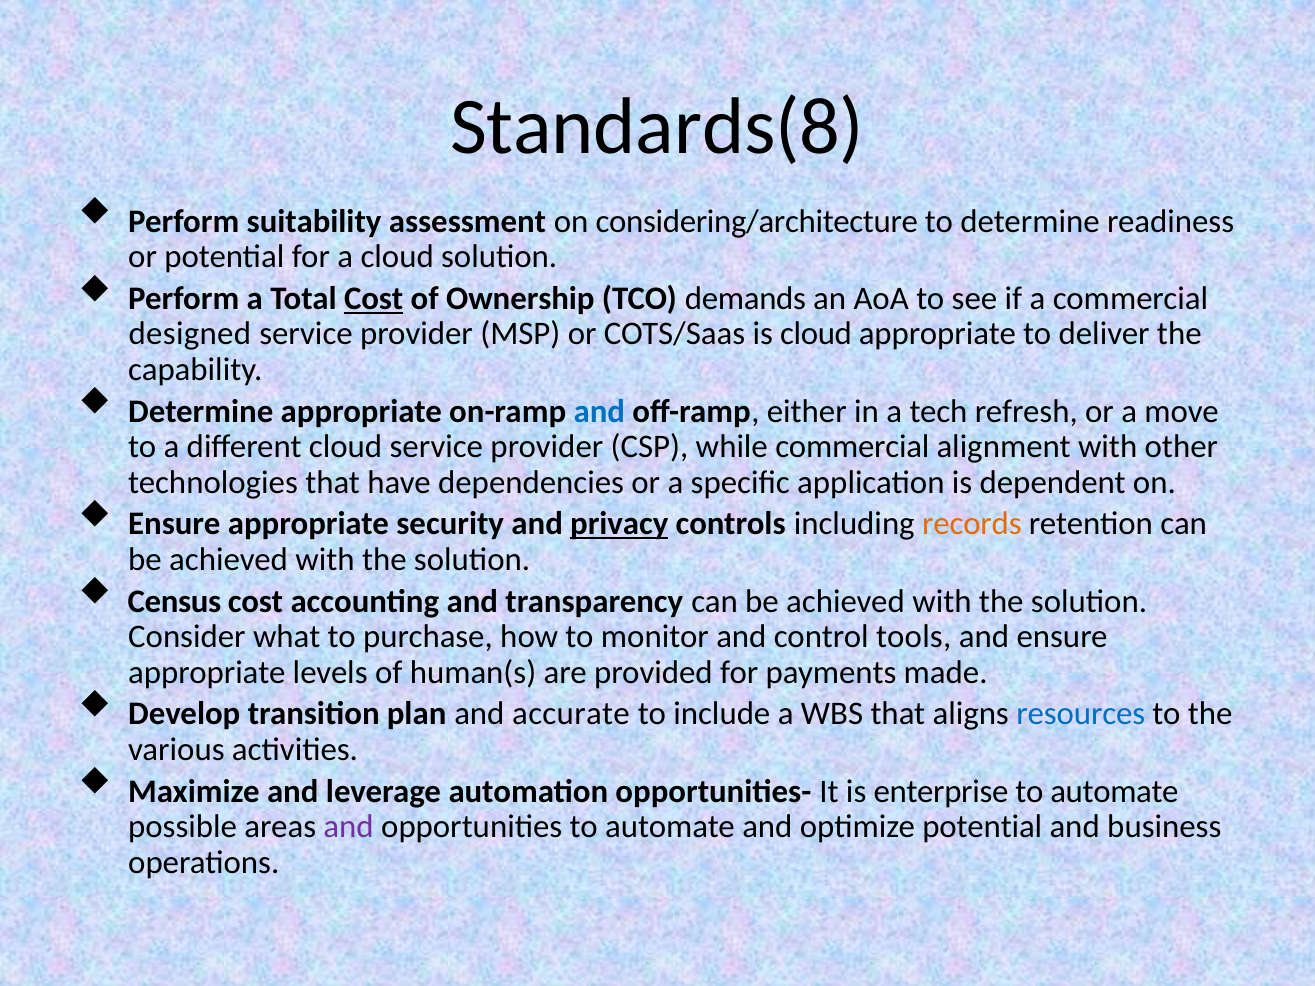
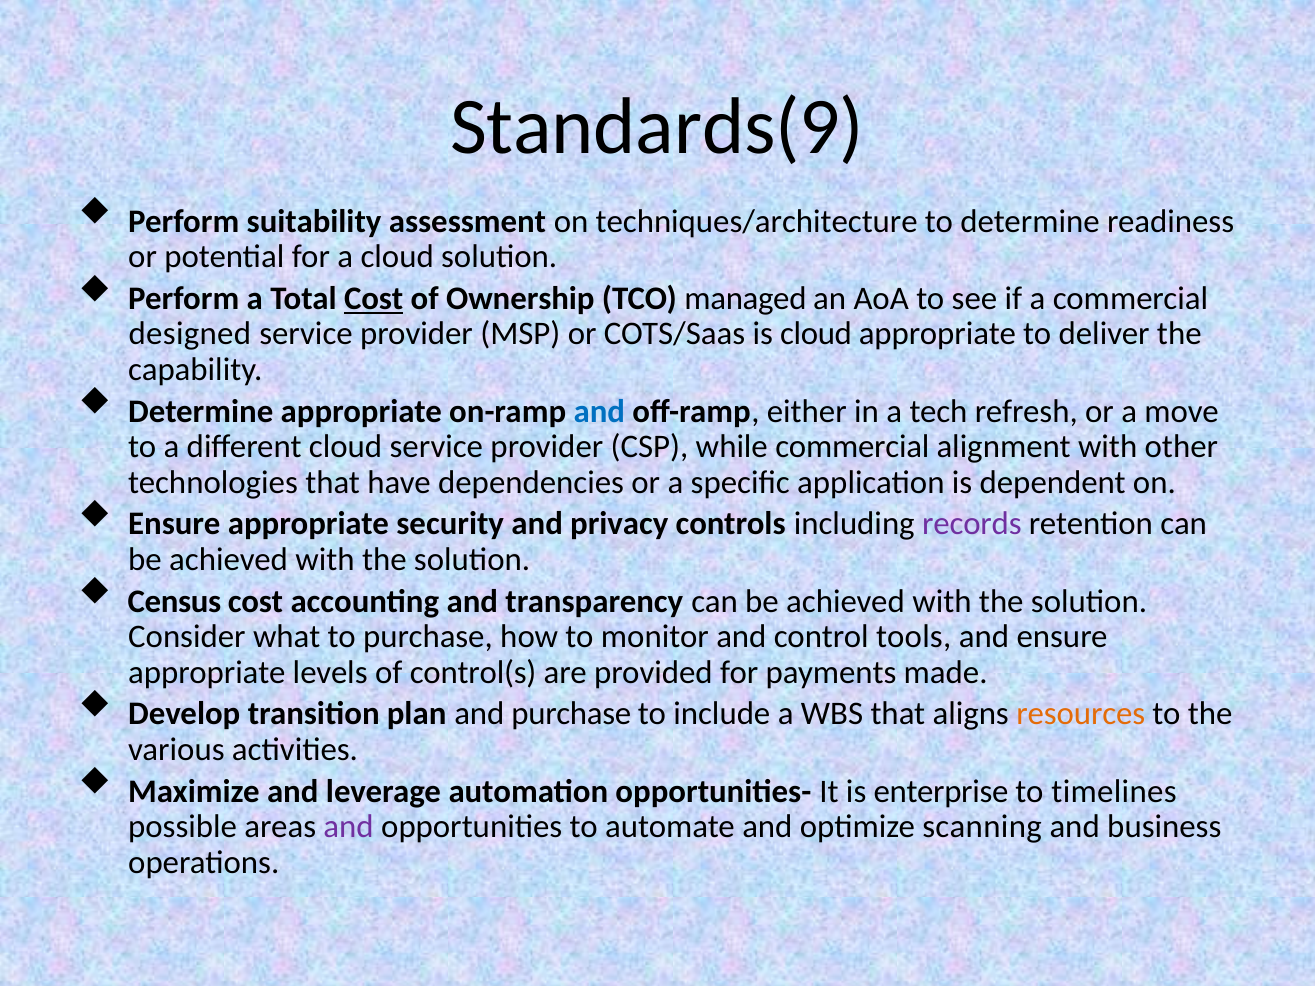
Standards(8: Standards(8 -> Standards(9
considering/architecture: considering/architecture -> techniques/architecture
demands: demands -> managed
privacy underline: present -> none
records colour: orange -> purple
human(s: human(s -> control(s
and accurate: accurate -> purchase
resources colour: blue -> orange
automate at (1114, 791): automate -> timelines
optimize potential: potential -> scanning
